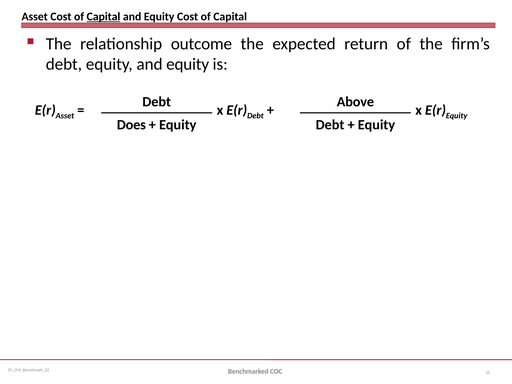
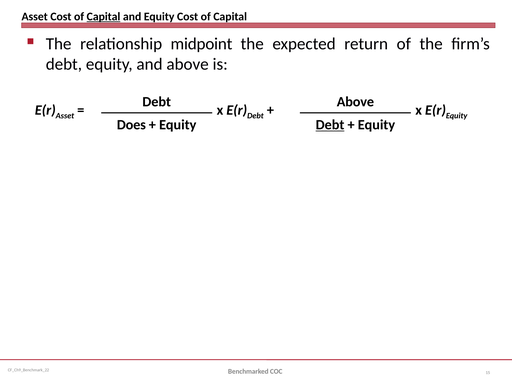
outcome: outcome -> midpoint
equity and equity: equity -> above
Debt at (330, 125) underline: none -> present
